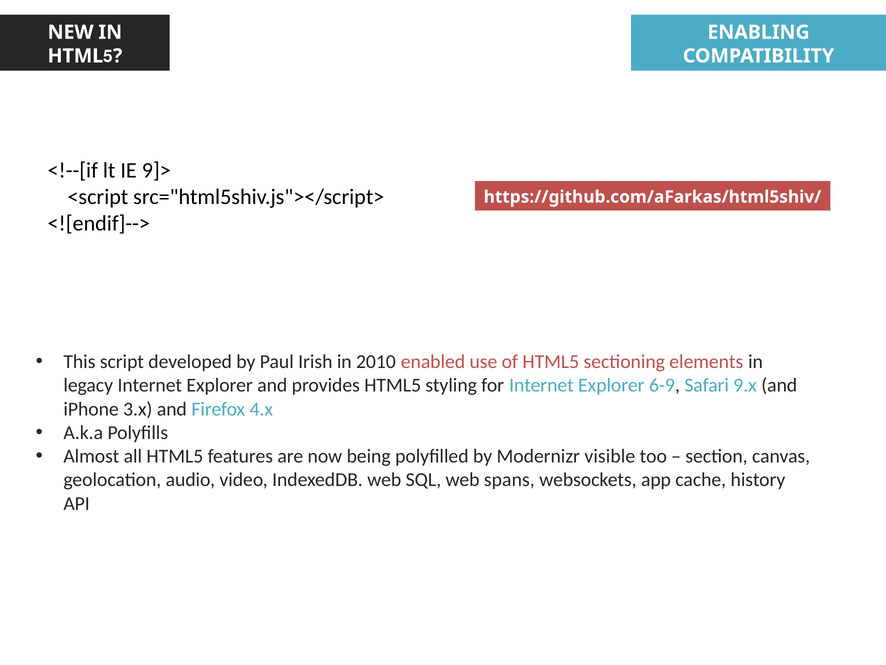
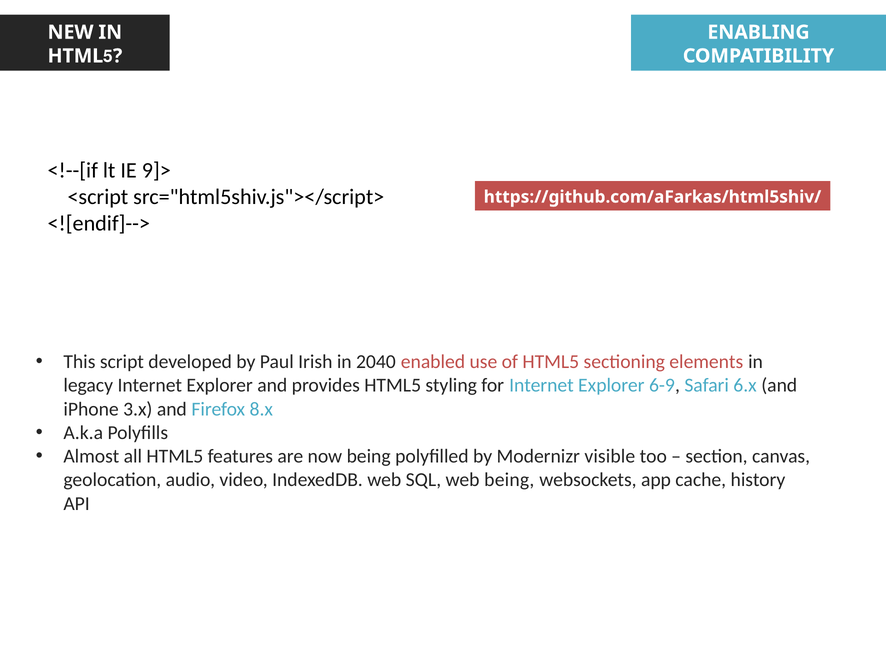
2010: 2010 -> 2040
9.x: 9.x -> 6.x
4.x: 4.x -> 8.x
web spans: spans -> being
